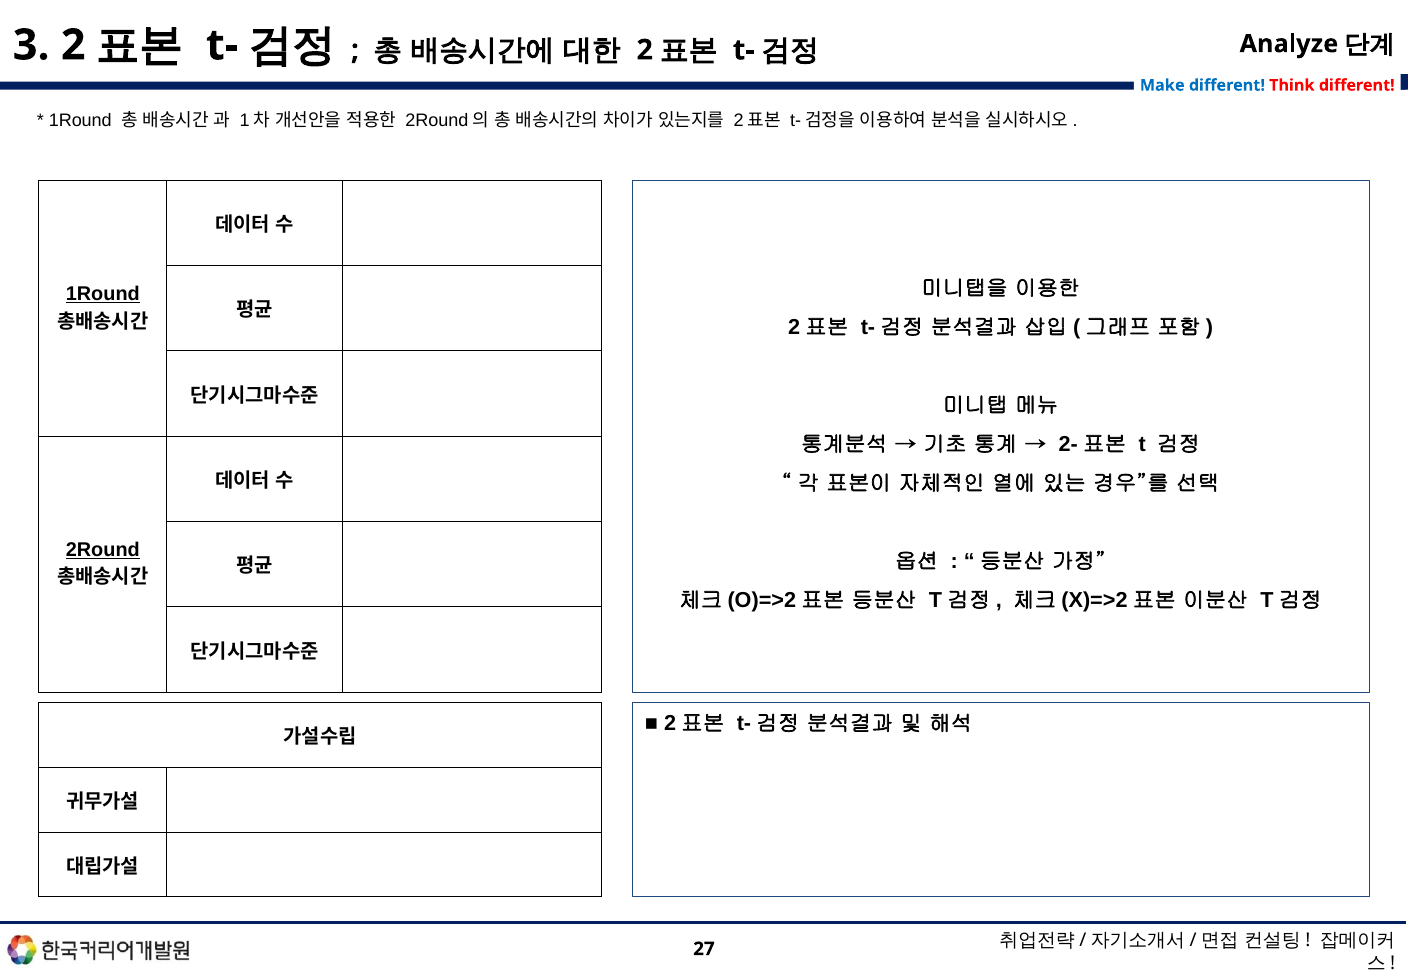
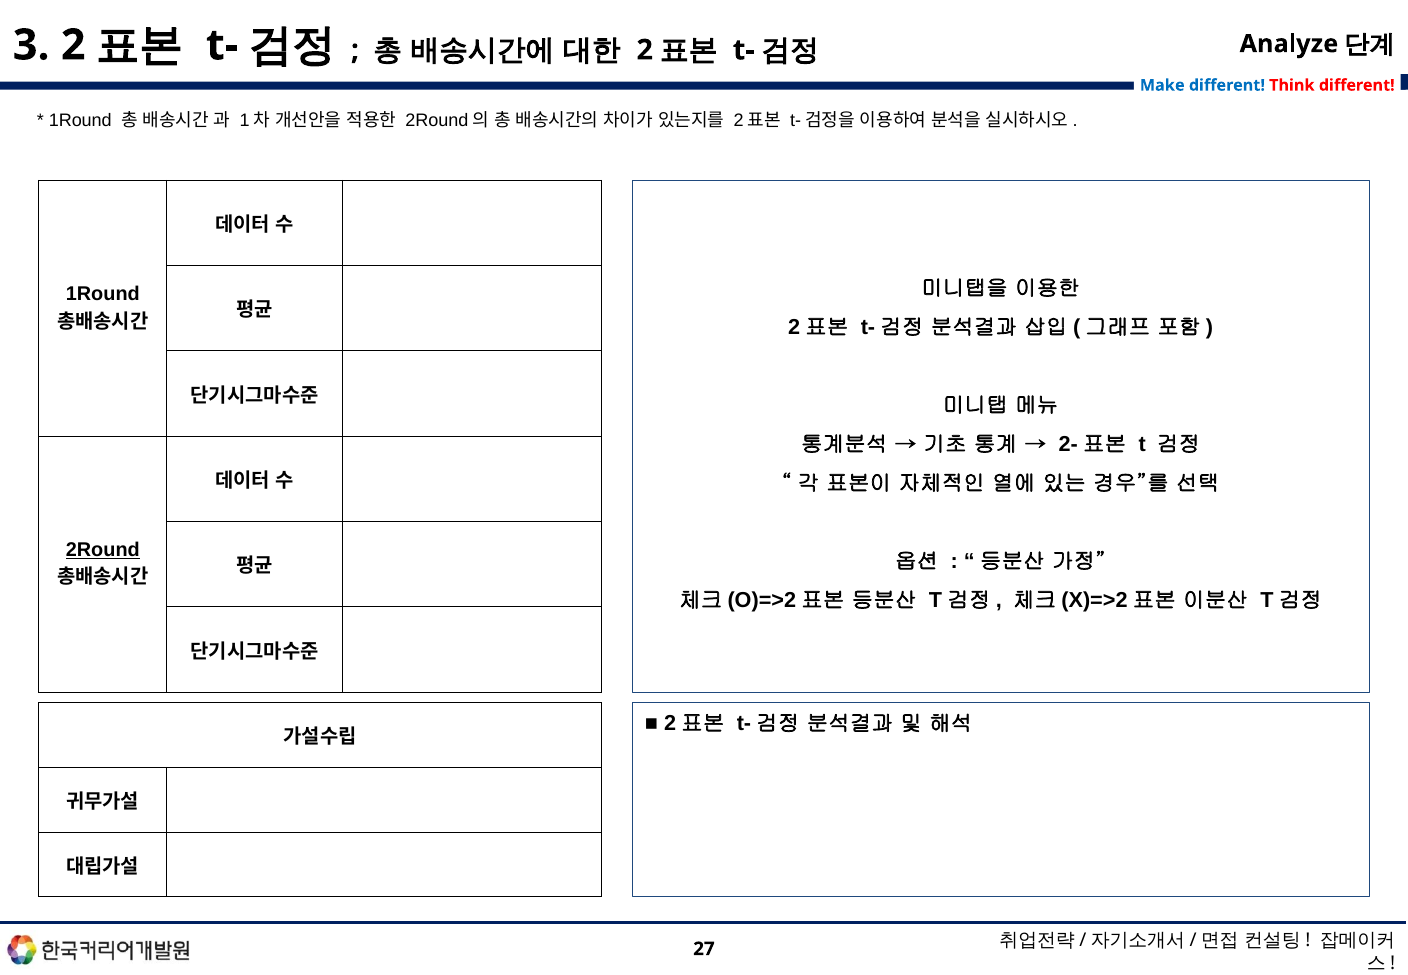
1Round at (103, 294) underline: present -> none
